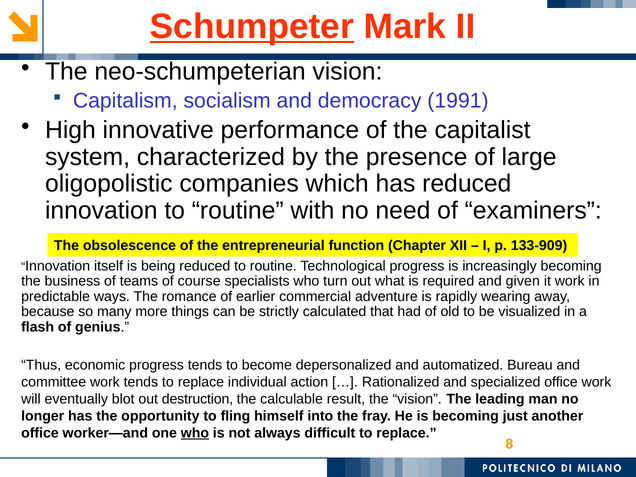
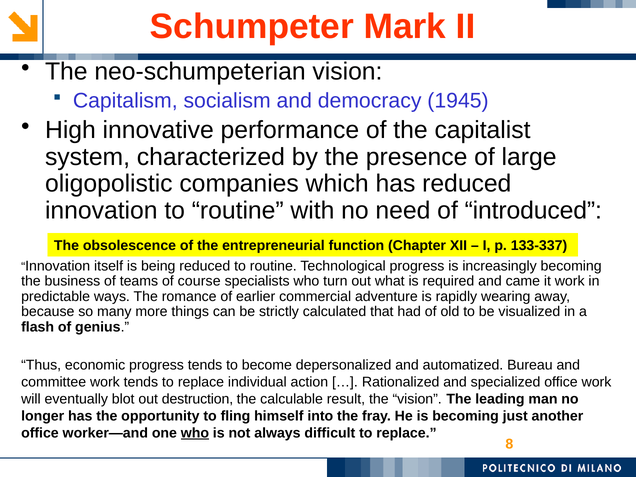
Schumpeter underline: present -> none
1991: 1991 -> 1945
examiners: examiners -> introduced
133-909: 133-909 -> 133-337
given: given -> came
